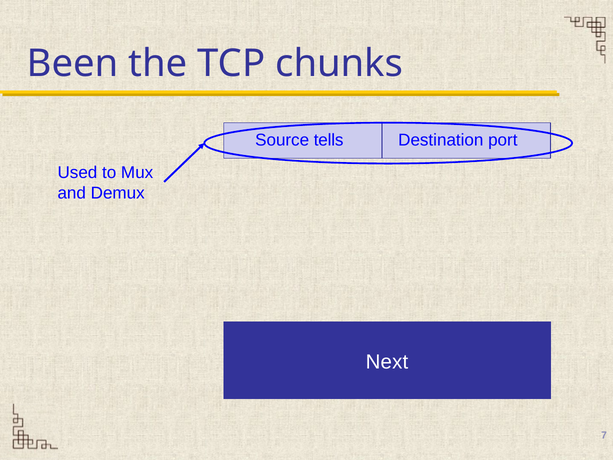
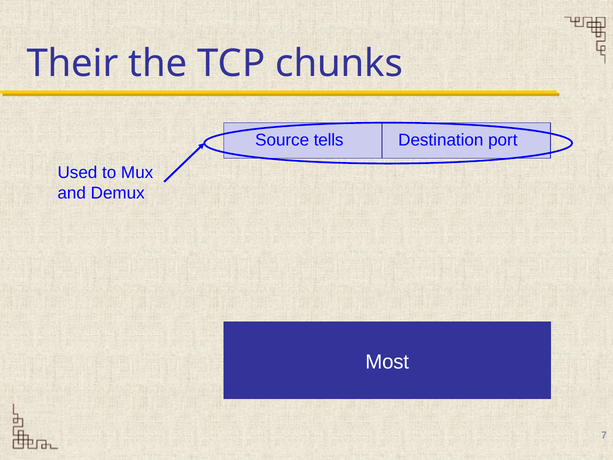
Been: Been -> Their
Next: Next -> Most
